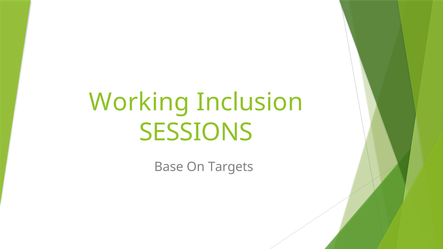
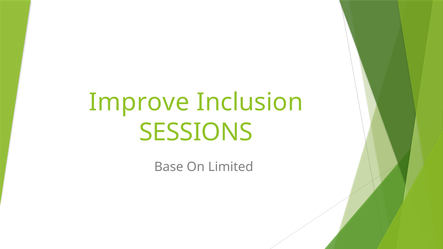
Working: Working -> Improve
Targets: Targets -> Limited
